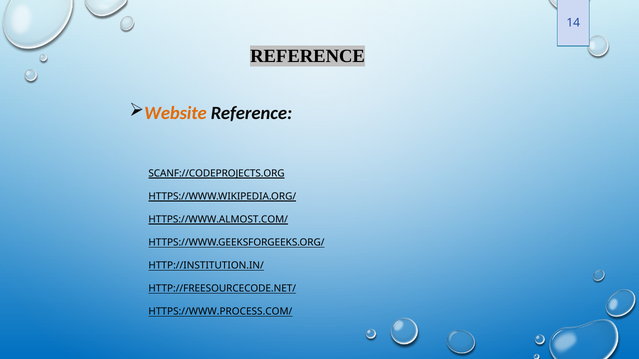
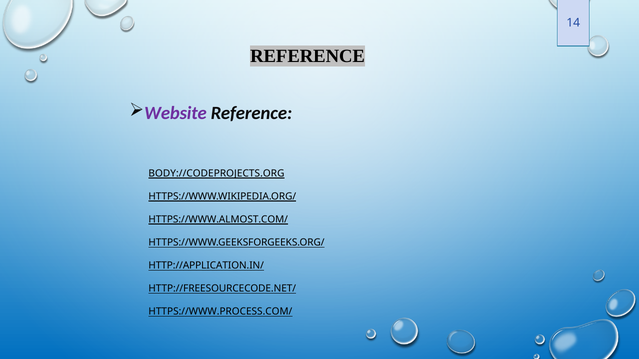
Website colour: orange -> purple
SCANF://CODEPROJECTS.ORG: SCANF://CODEPROJECTS.ORG -> BODY://CODEPROJECTS.ORG
HTTP://INSTITUTION.IN/: HTTP://INSTITUTION.IN/ -> HTTP://APPLICATION.IN/
